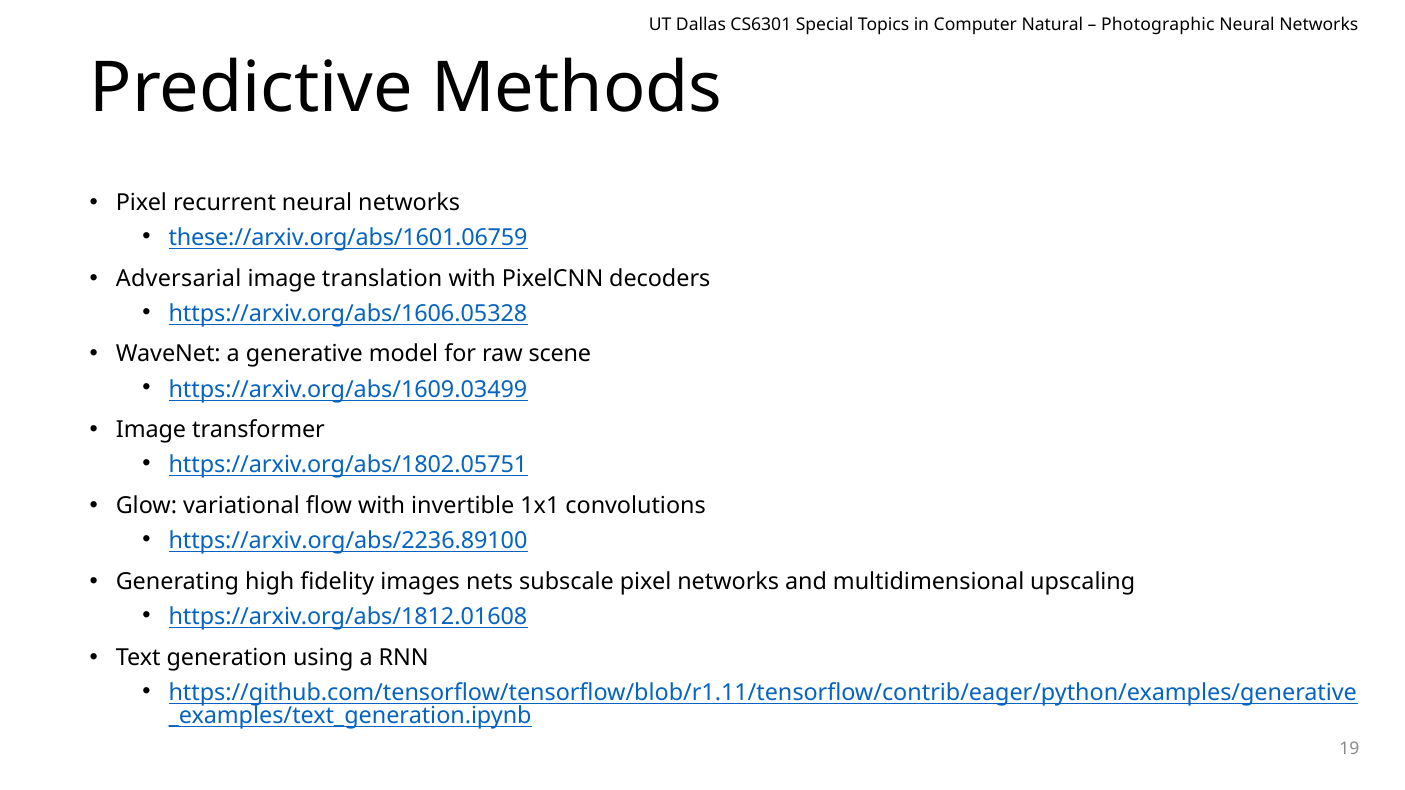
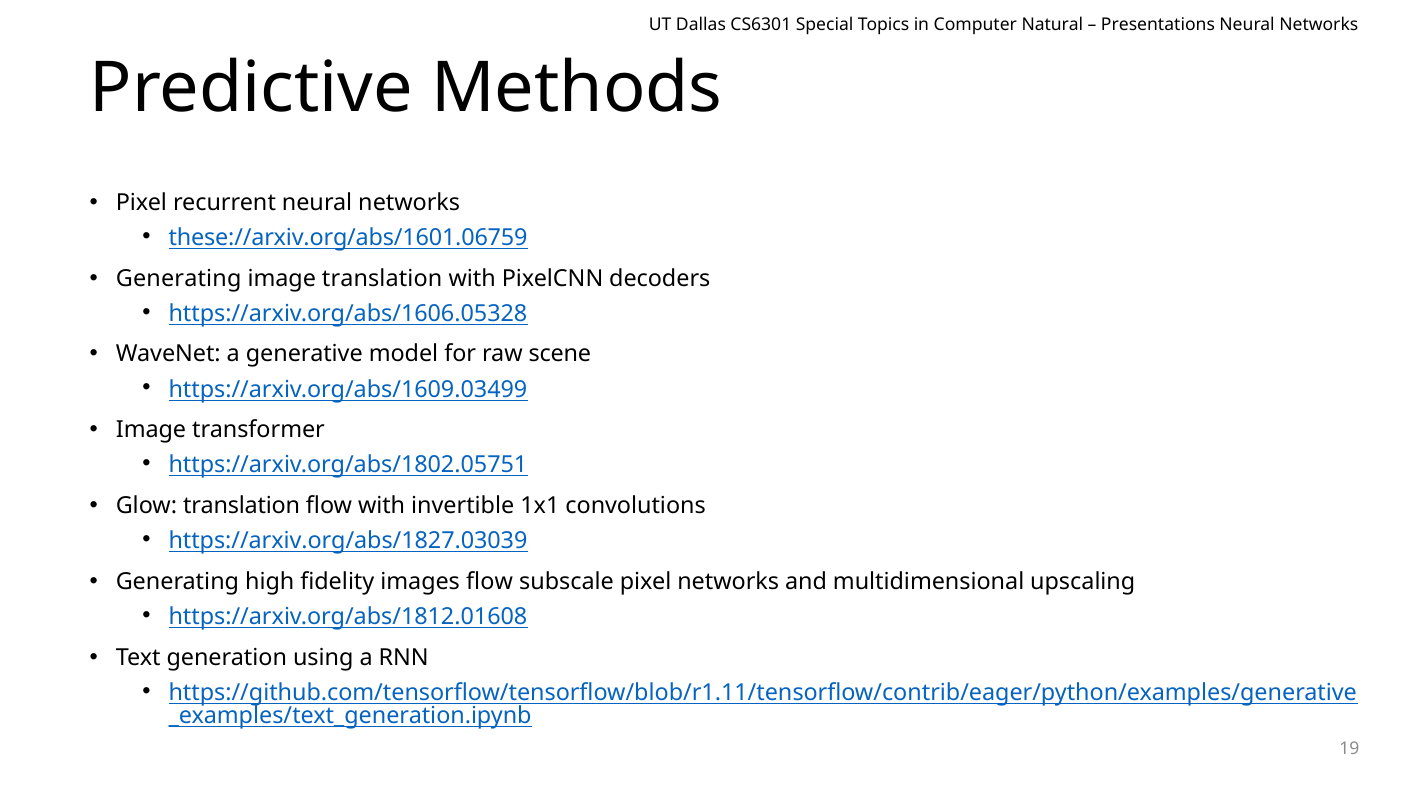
Photographic: Photographic -> Presentations
Adversarial at (179, 279): Adversarial -> Generating
Glow variational: variational -> translation
https://arxiv.org/abs/2236.89100: https://arxiv.org/abs/2236.89100 -> https://arxiv.org/abs/1827.03039
images nets: nets -> flow
